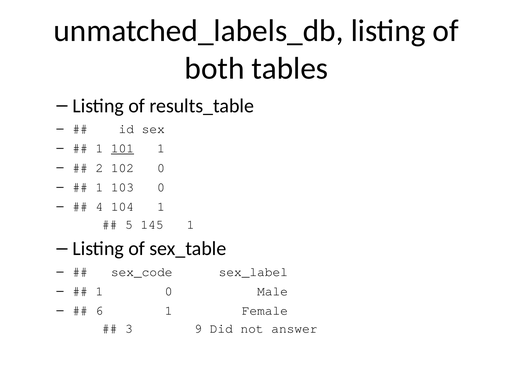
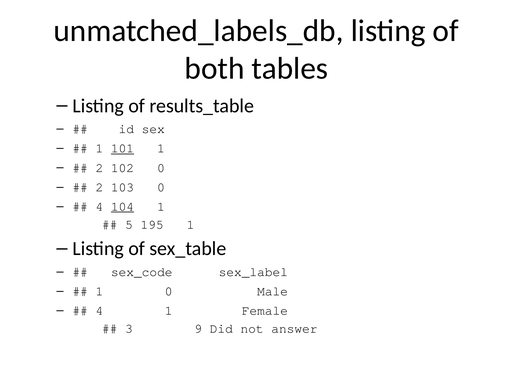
1 at (99, 187): 1 -> 2
104 underline: none -> present
145: 145 -> 195
6 at (99, 311): 6 -> 4
